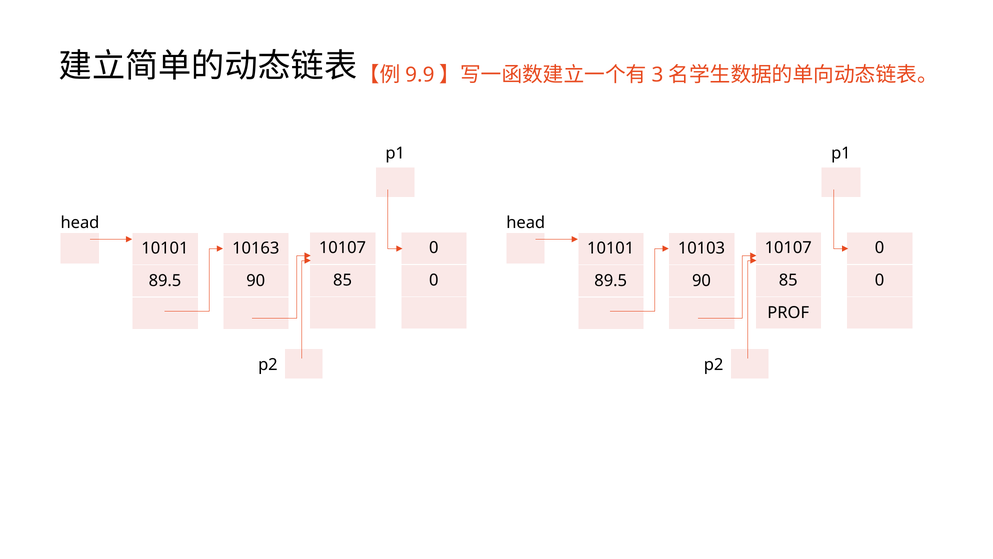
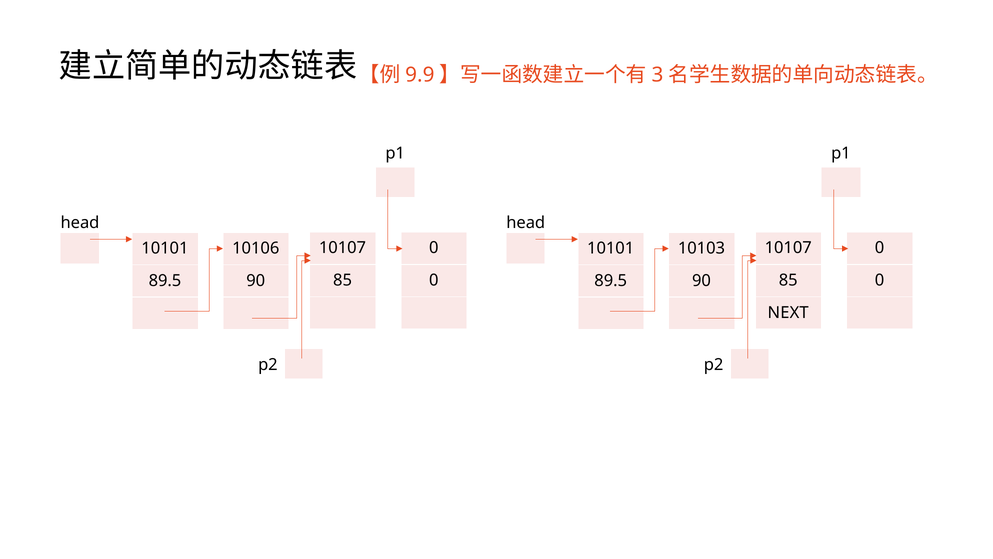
10163: 10163 -> 10106
PROF: PROF -> NEXT
